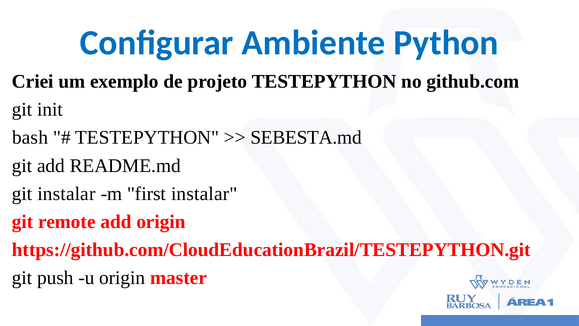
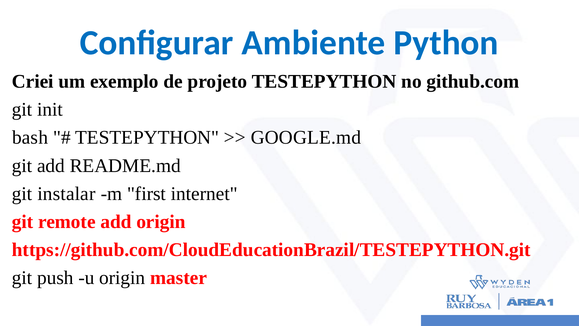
SEBESTA.md: SEBESTA.md -> GOOGLE.md
first instalar: instalar -> internet
